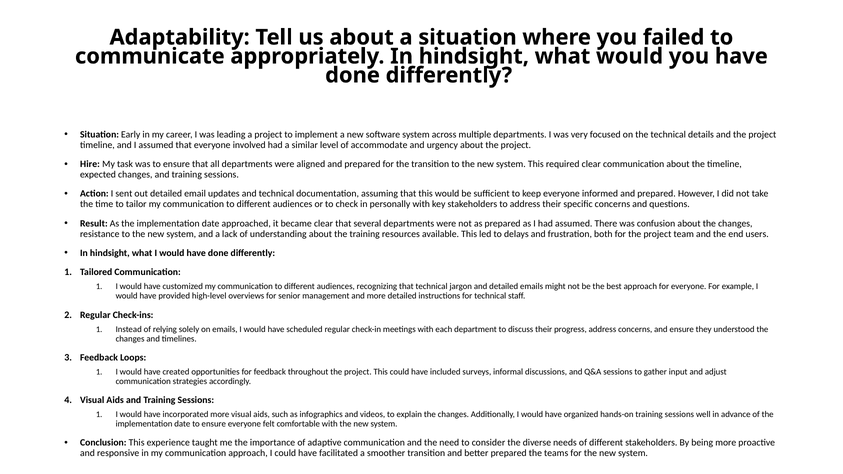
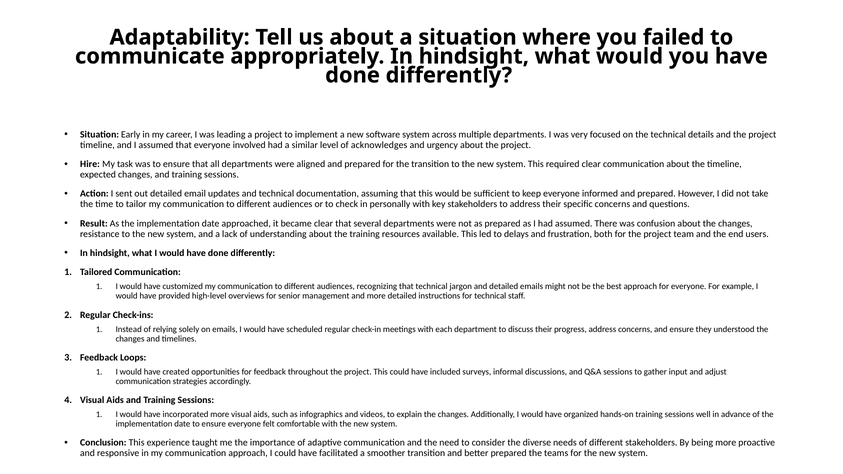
accommodate: accommodate -> acknowledges
